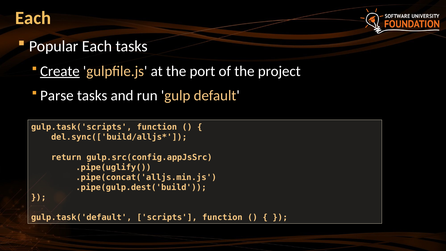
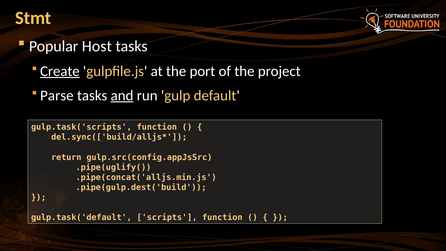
Each at (33, 18): Each -> Stmt
Popular Each: Each -> Host
and underline: none -> present
